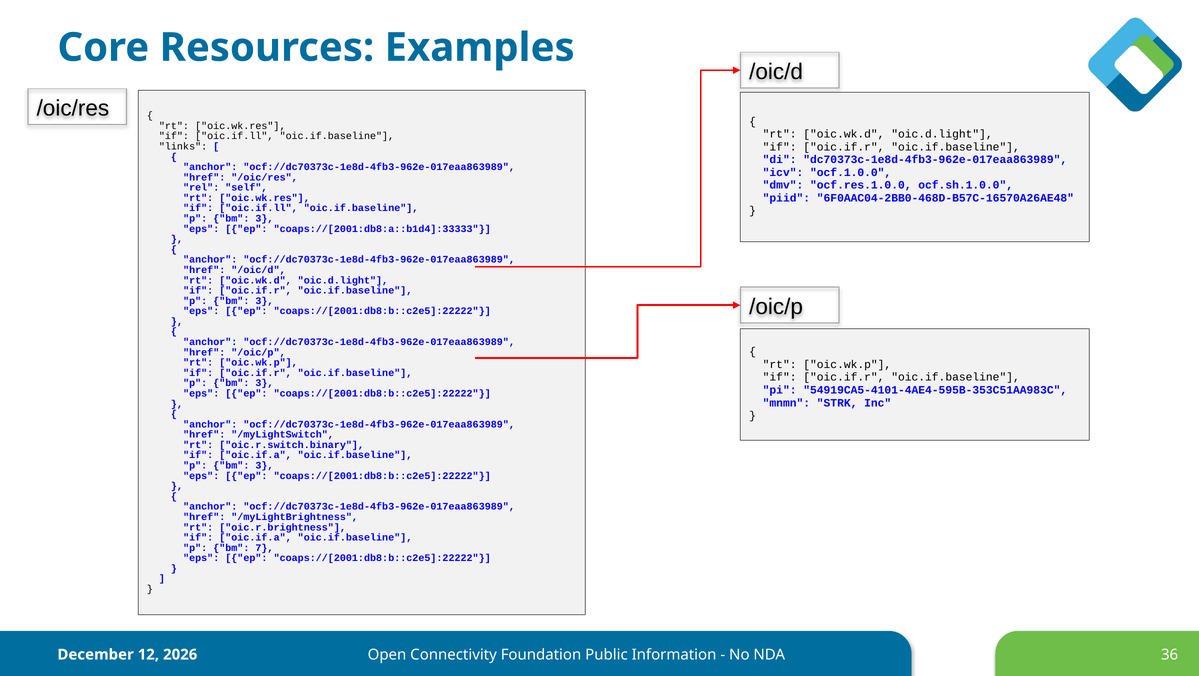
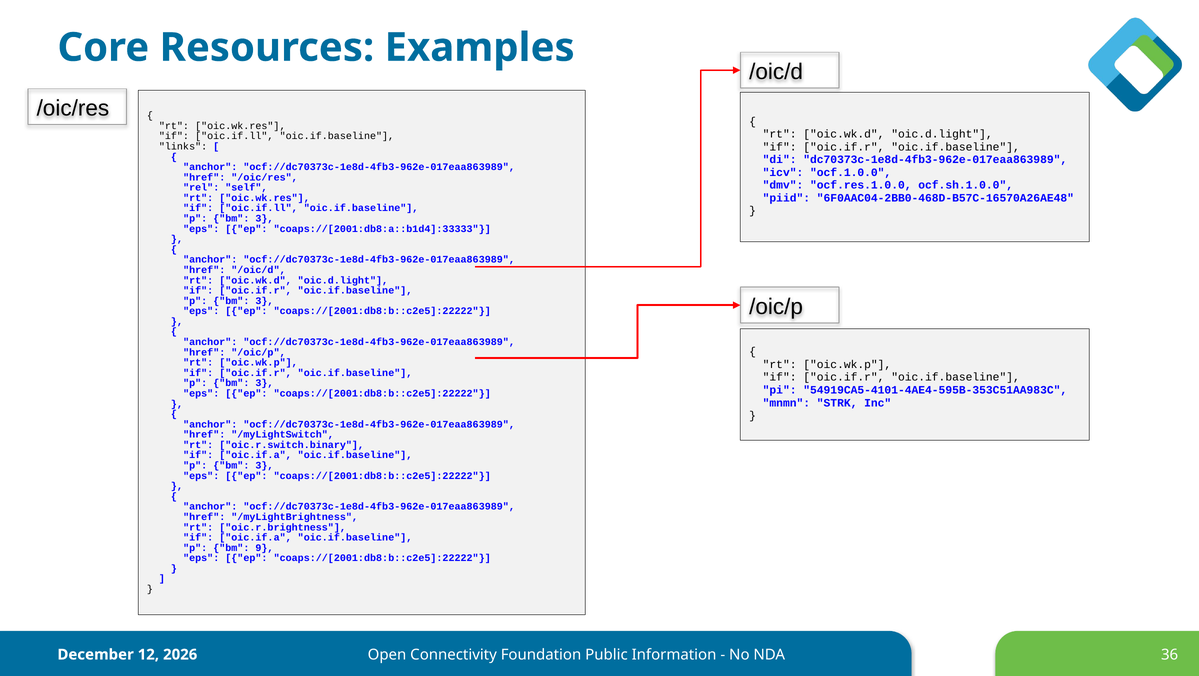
7: 7 -> 9
